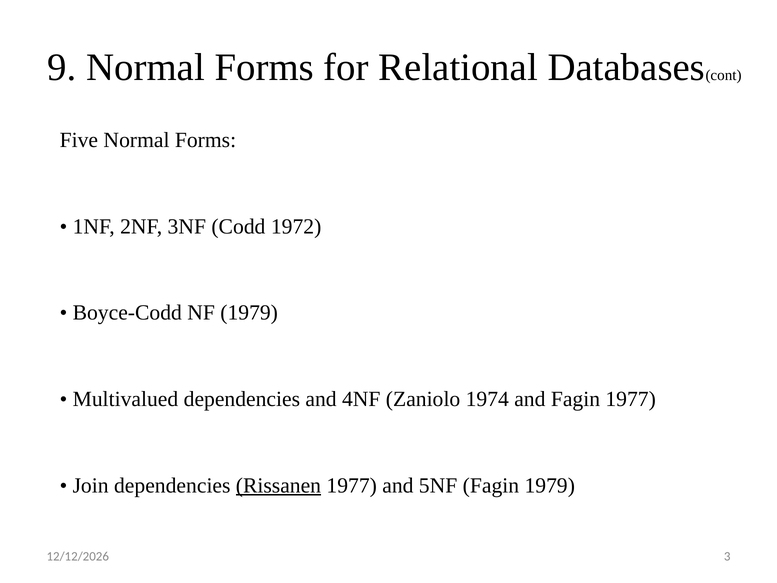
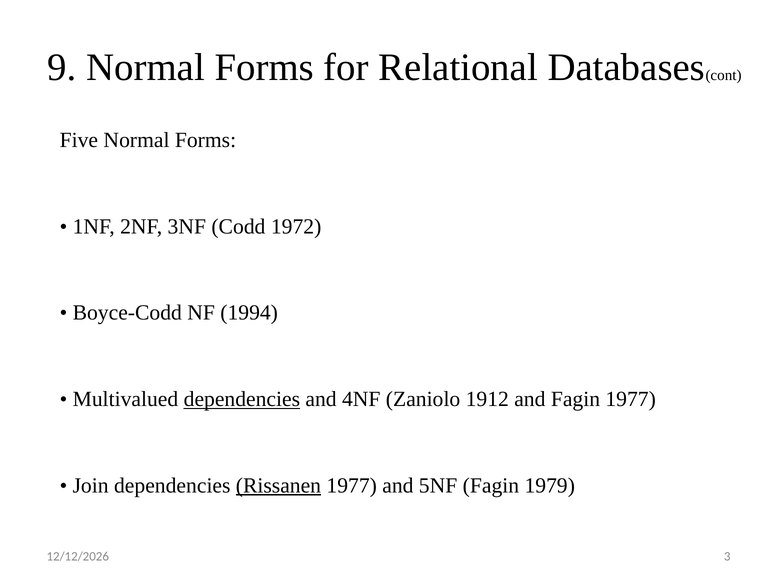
NF 1979: 1979 -> 1994
dependencies at (242, 399) underline: none -> present
1974: 1974 -> 1912
